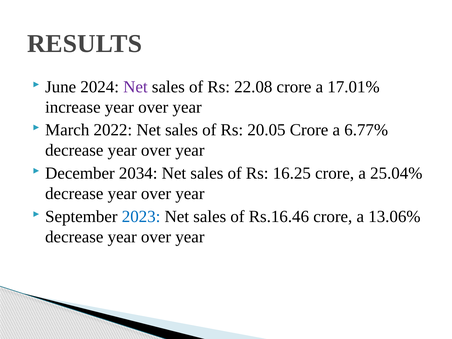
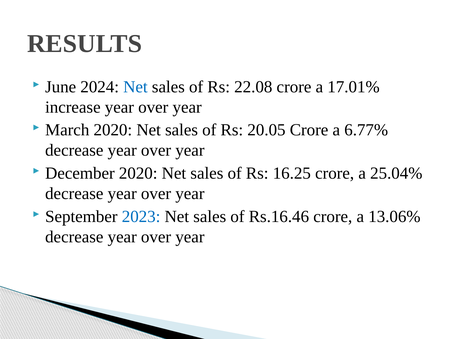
Net at (135, 87) colour: purple -> blue
March 2022: 2022 -> 2020
December 2034: 2034 -> 2020
